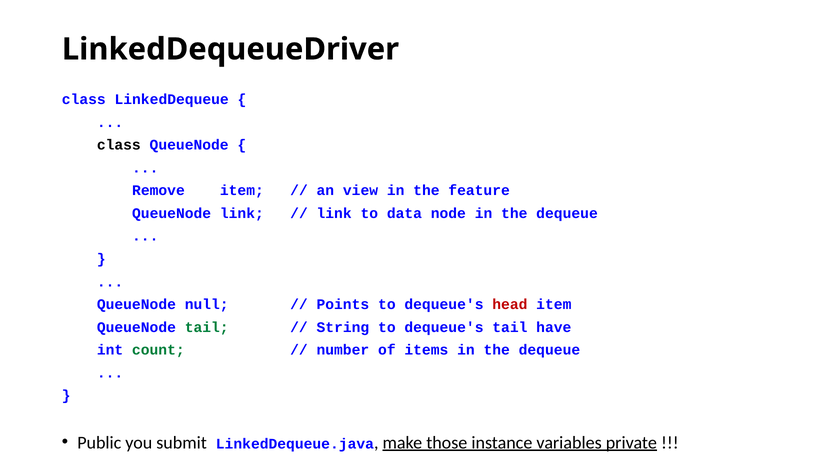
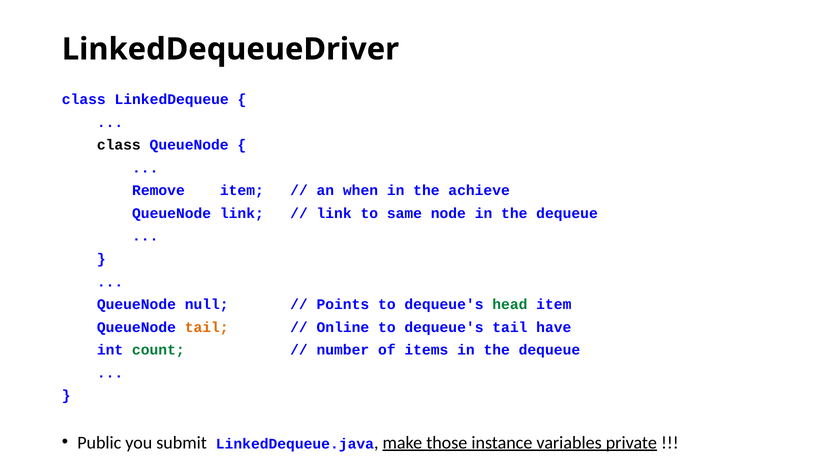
view: view -> when
feature: feature -> achieve
data: data -> same
head colour: red -> green
tail at (207, 327) colour: green -> orange
String: String -> Online
